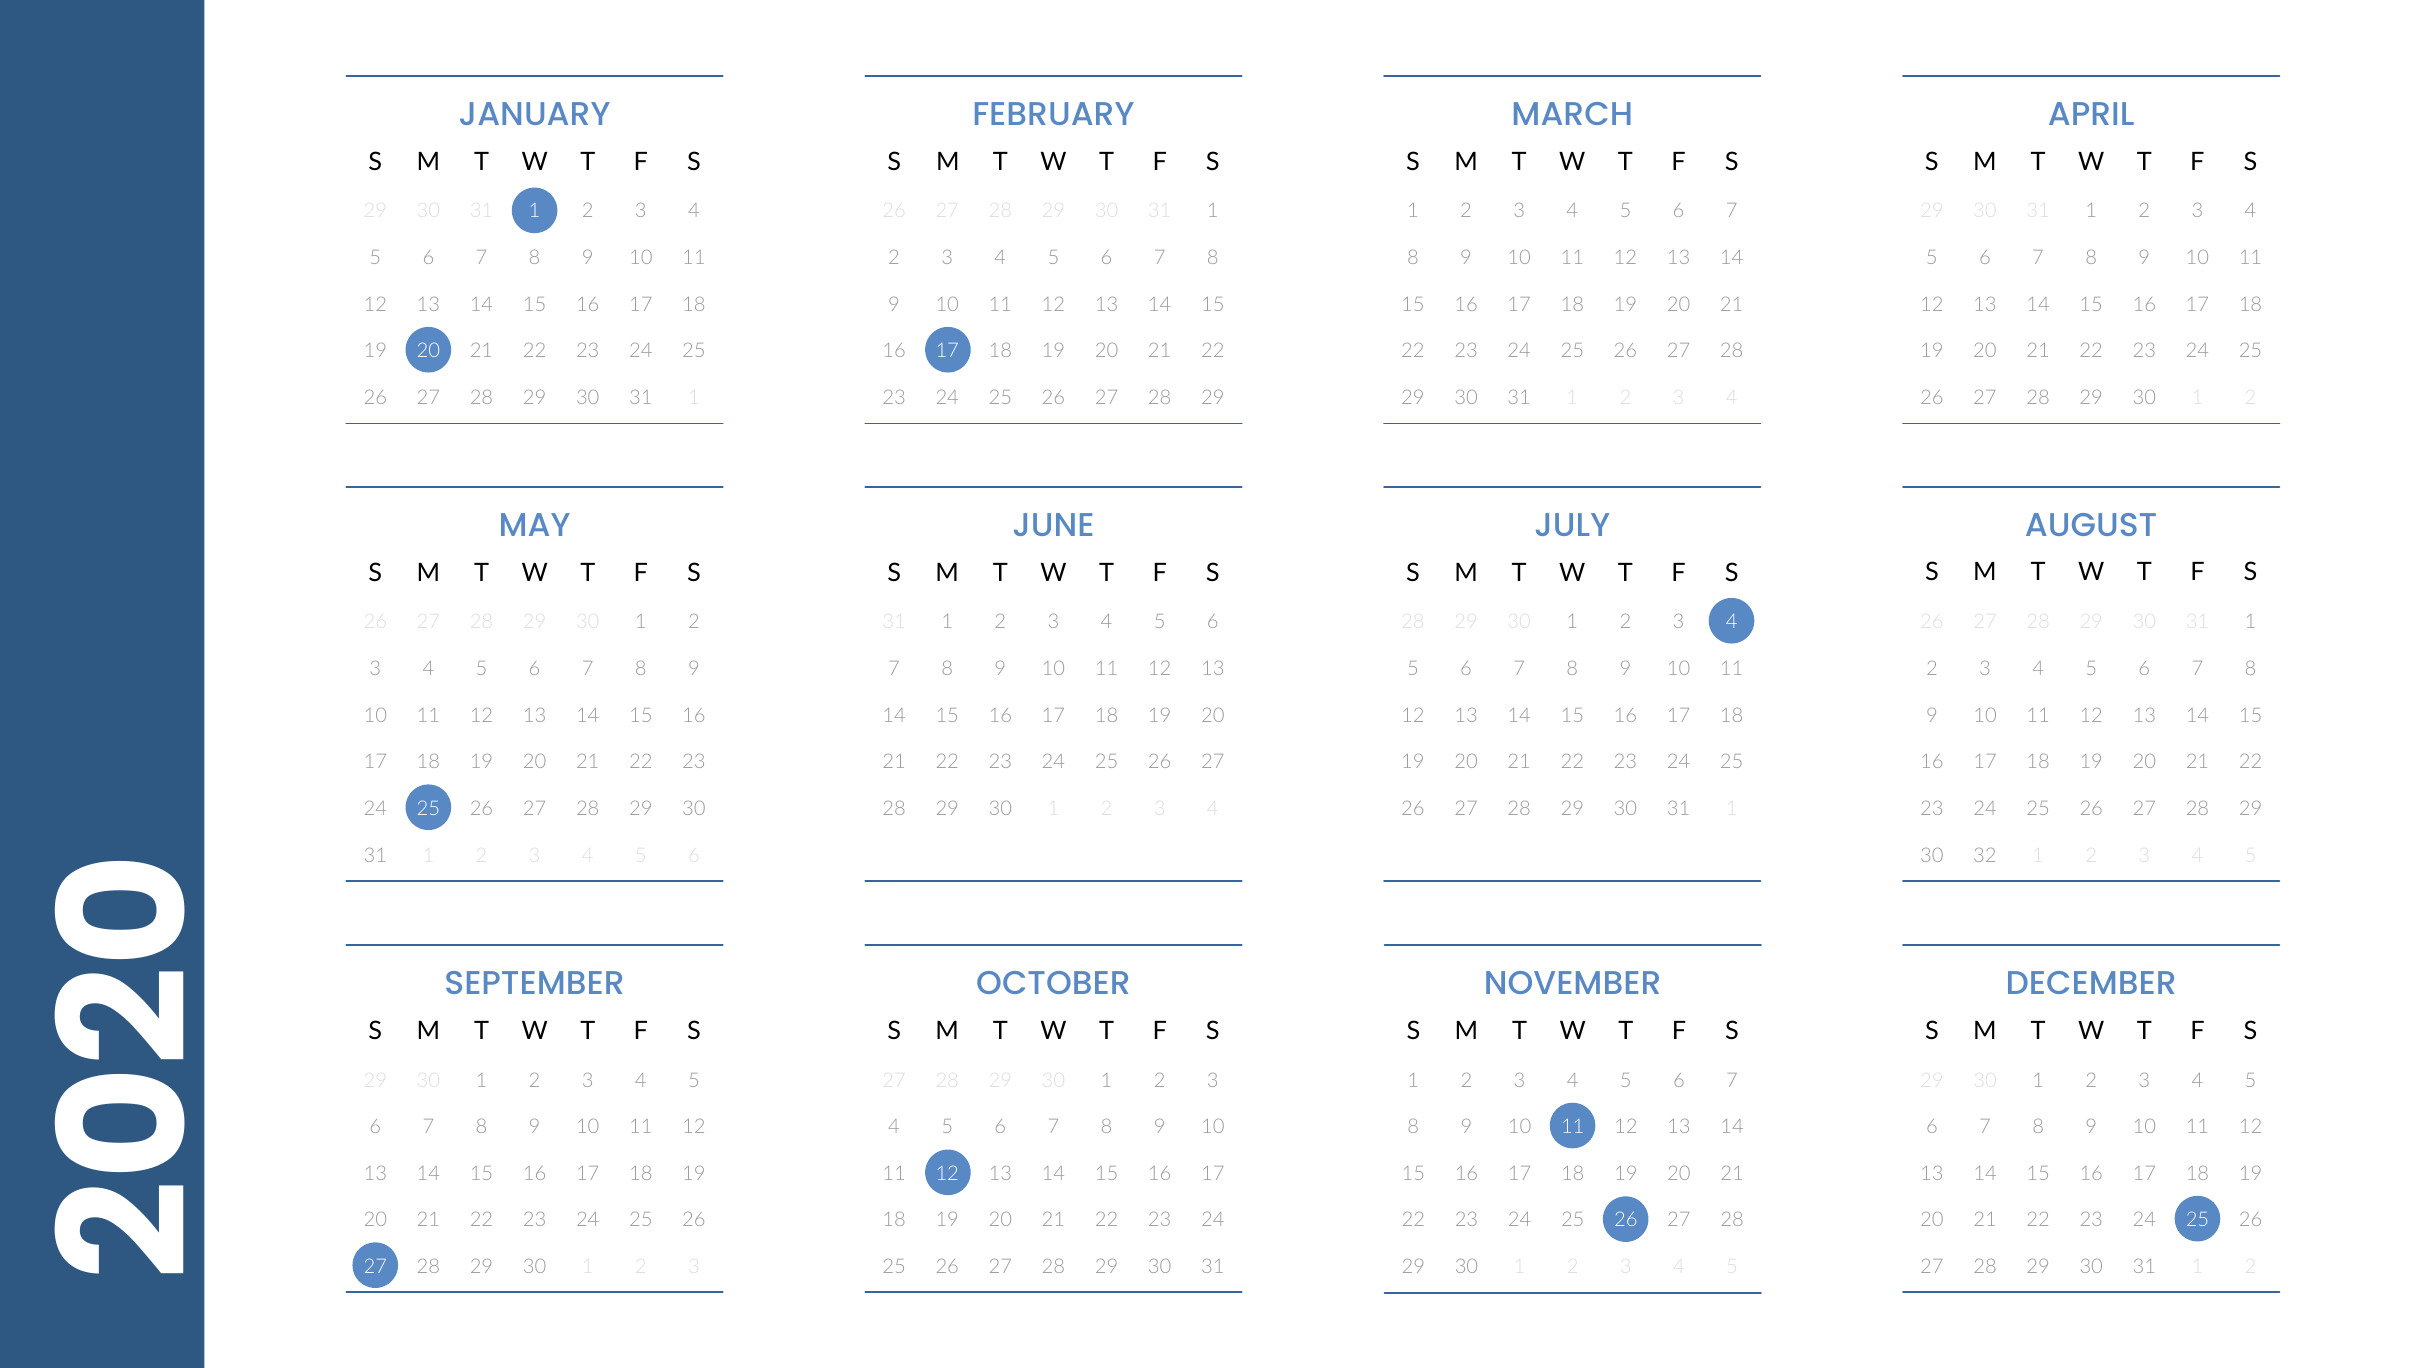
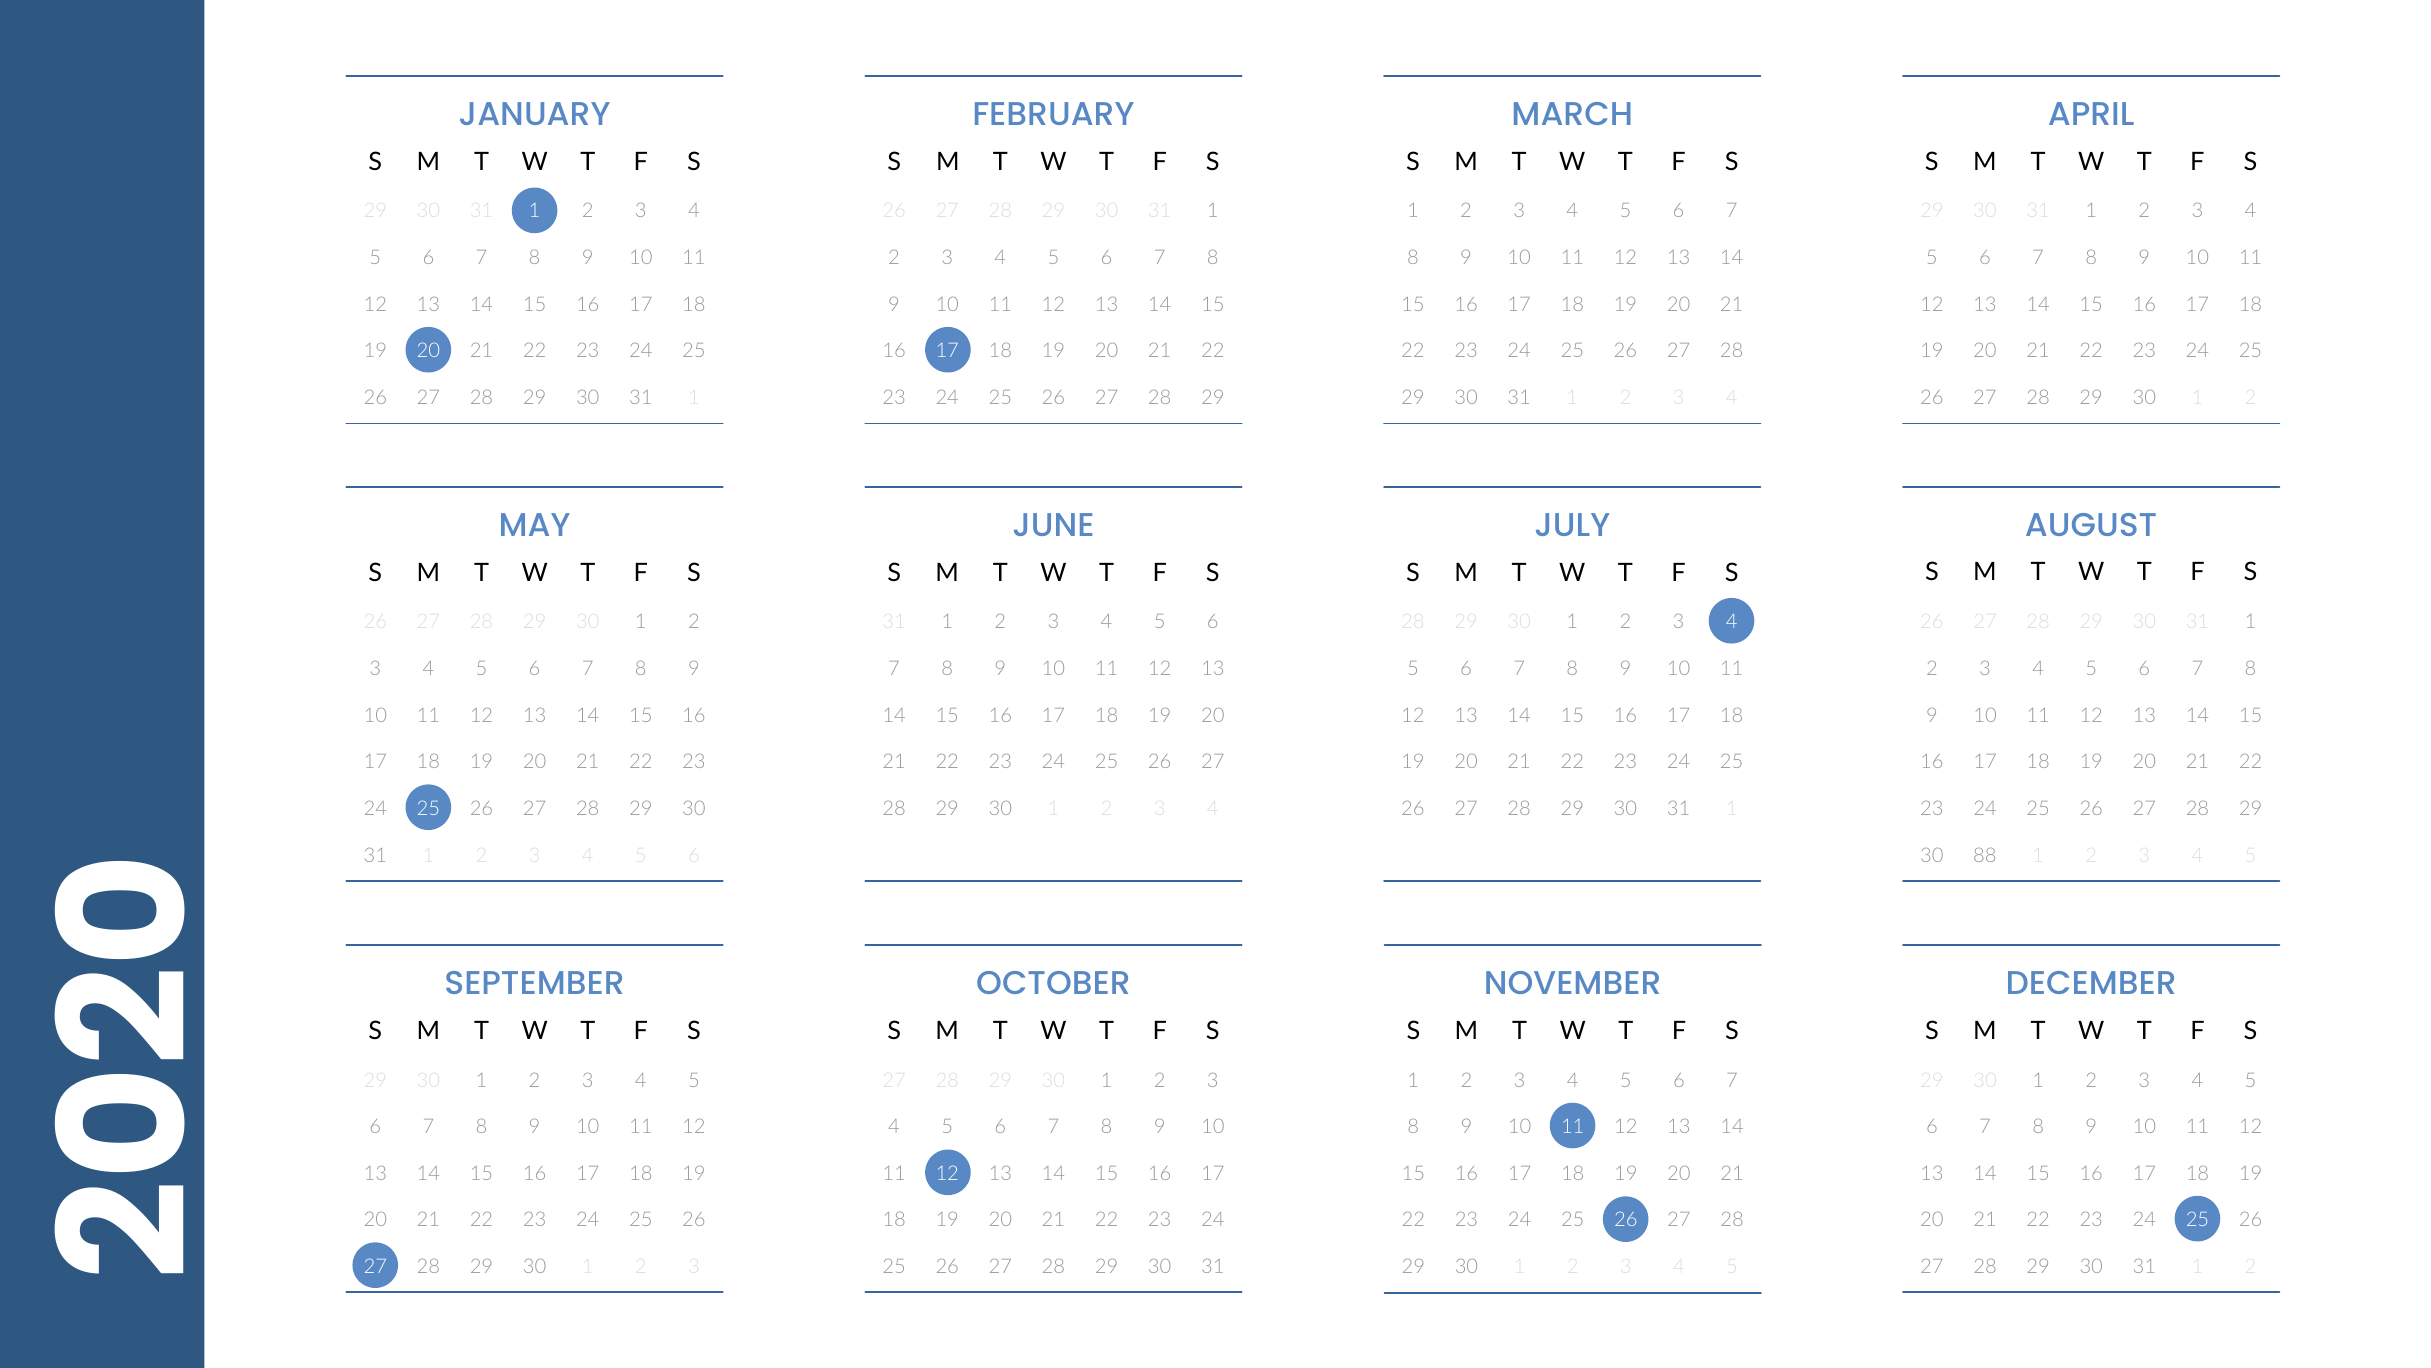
32: 32 -> 88
